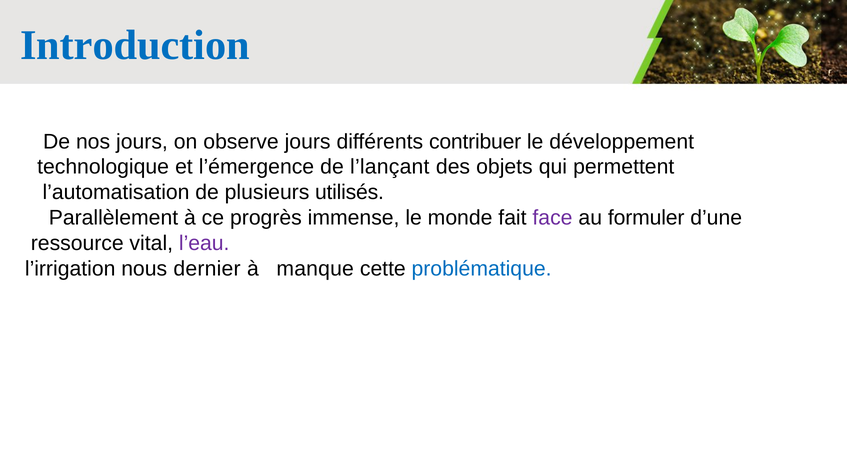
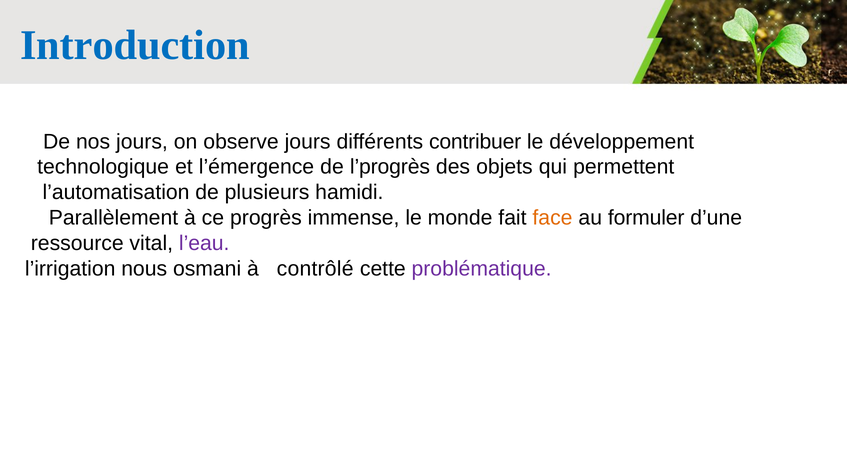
l’lançant: l’lançant -> l’progrès
utilisés: utilisés -> hamidi
face colour: purple -> orange
dernier: dernier -> osmani
manque: manque -> contrôlé
problématique colour: blue -> purple
